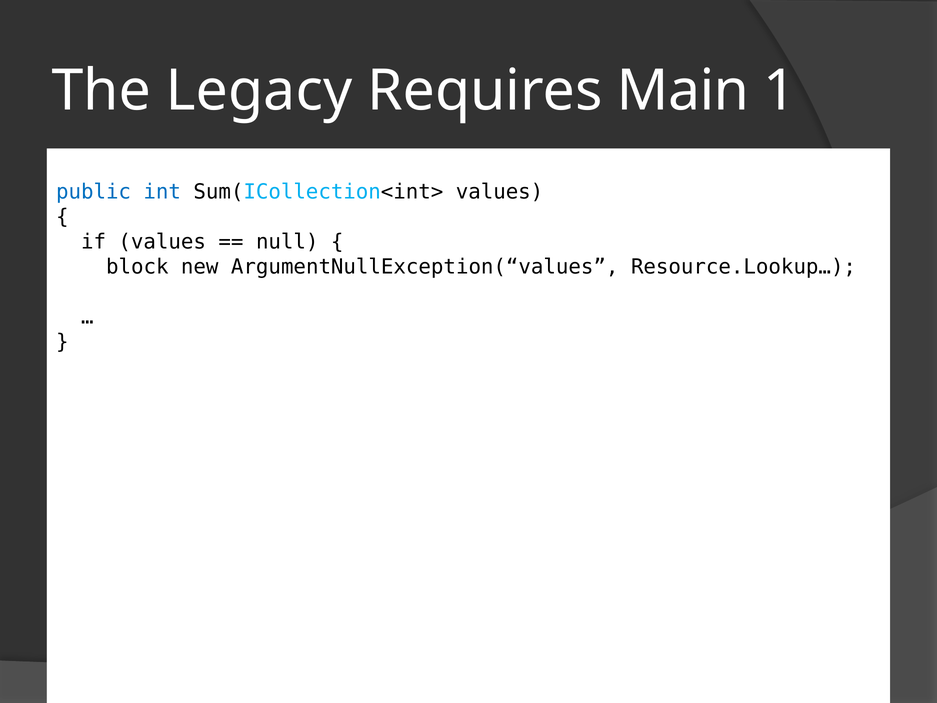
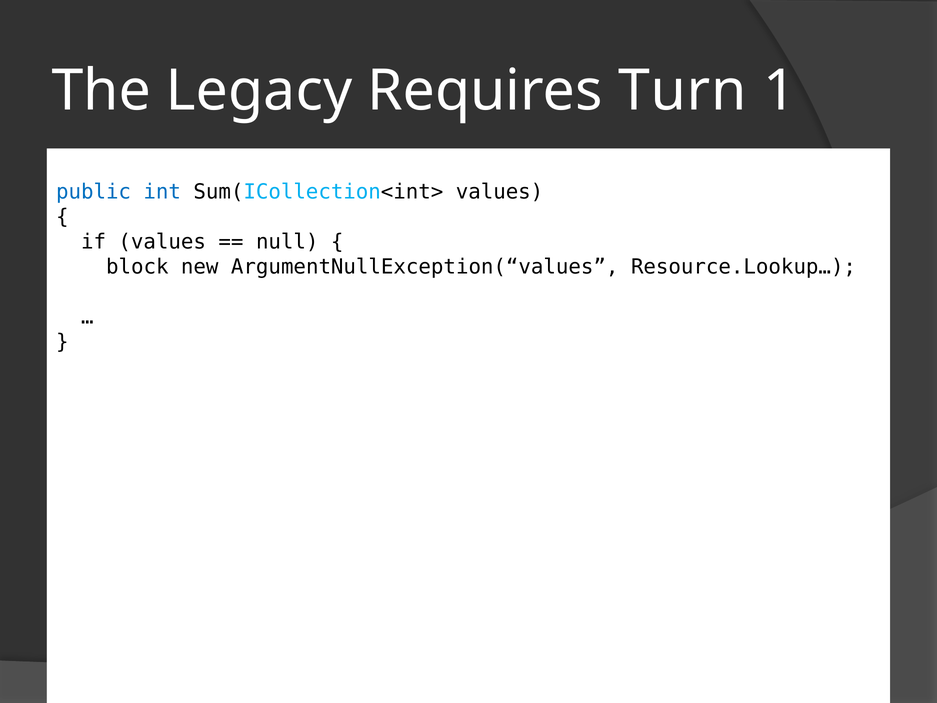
Main: Main -> Turn
